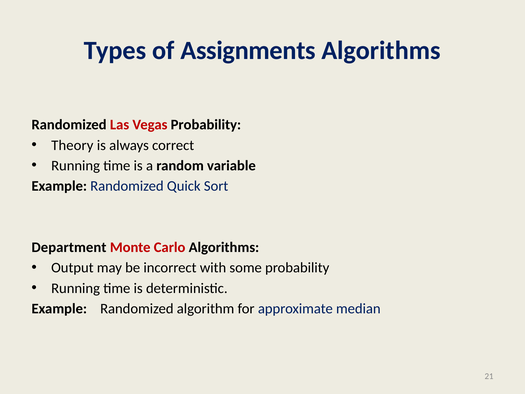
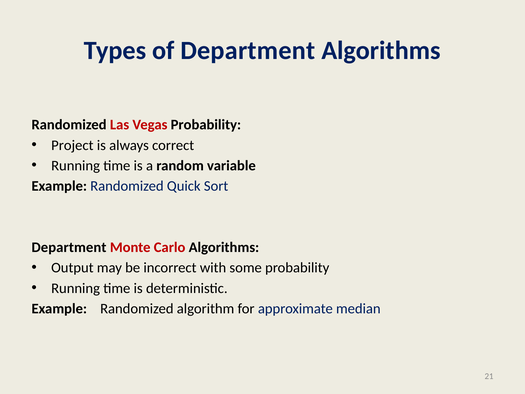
of Assignments: Assignments -> Department
Theory: Theory -> Project
